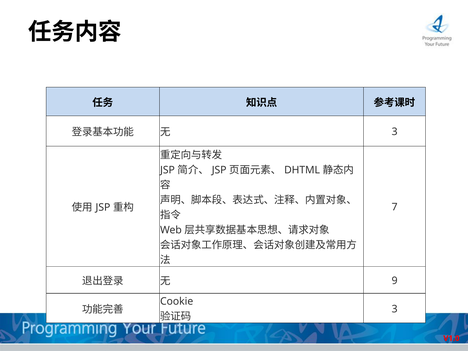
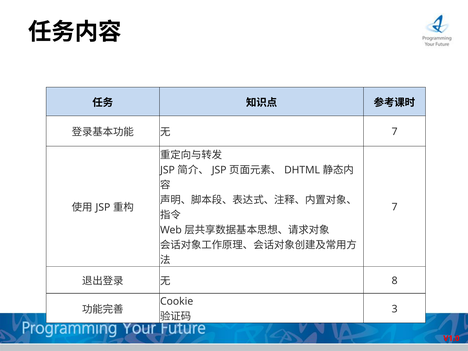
3 at (395, 132): 3 -> 7
9: 9 -> 8
